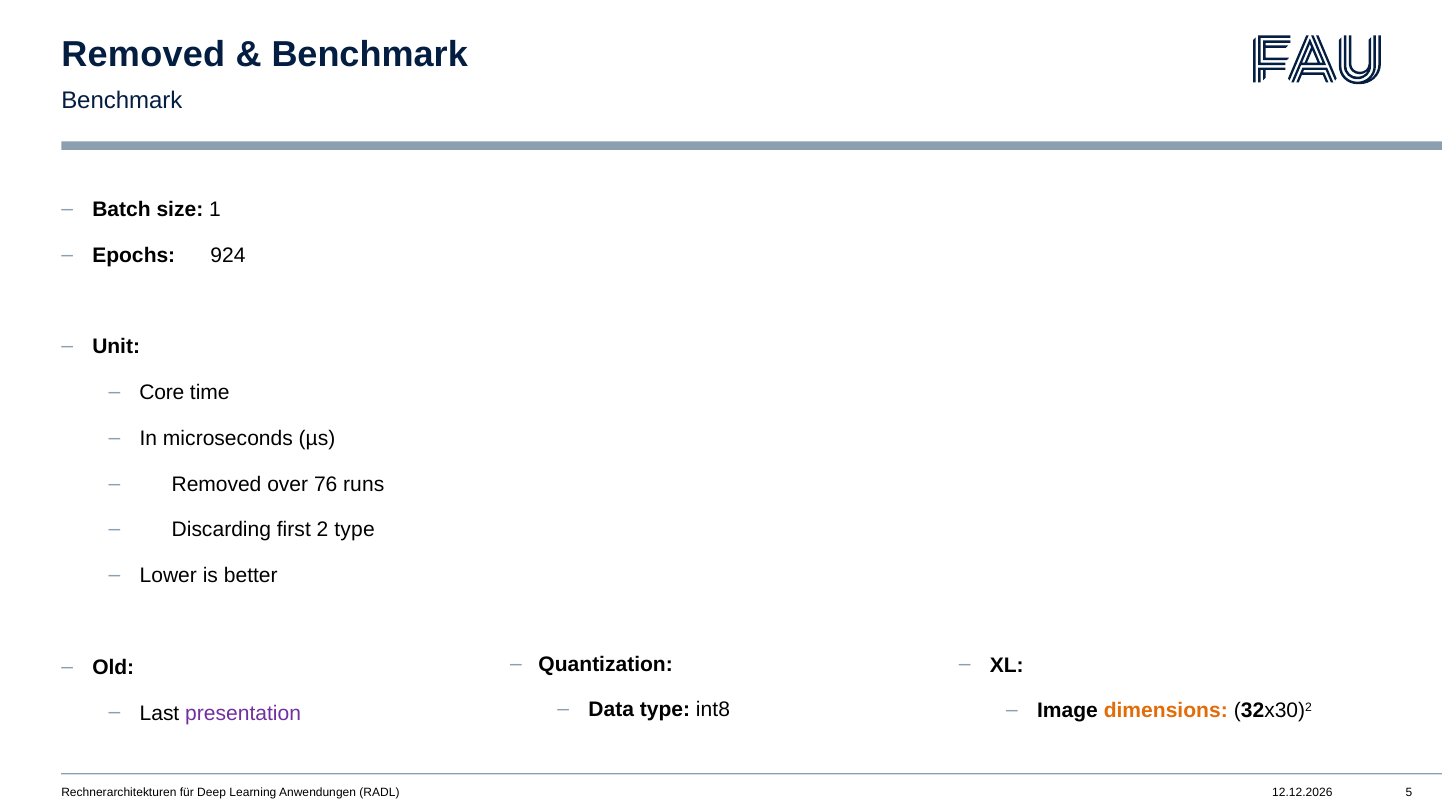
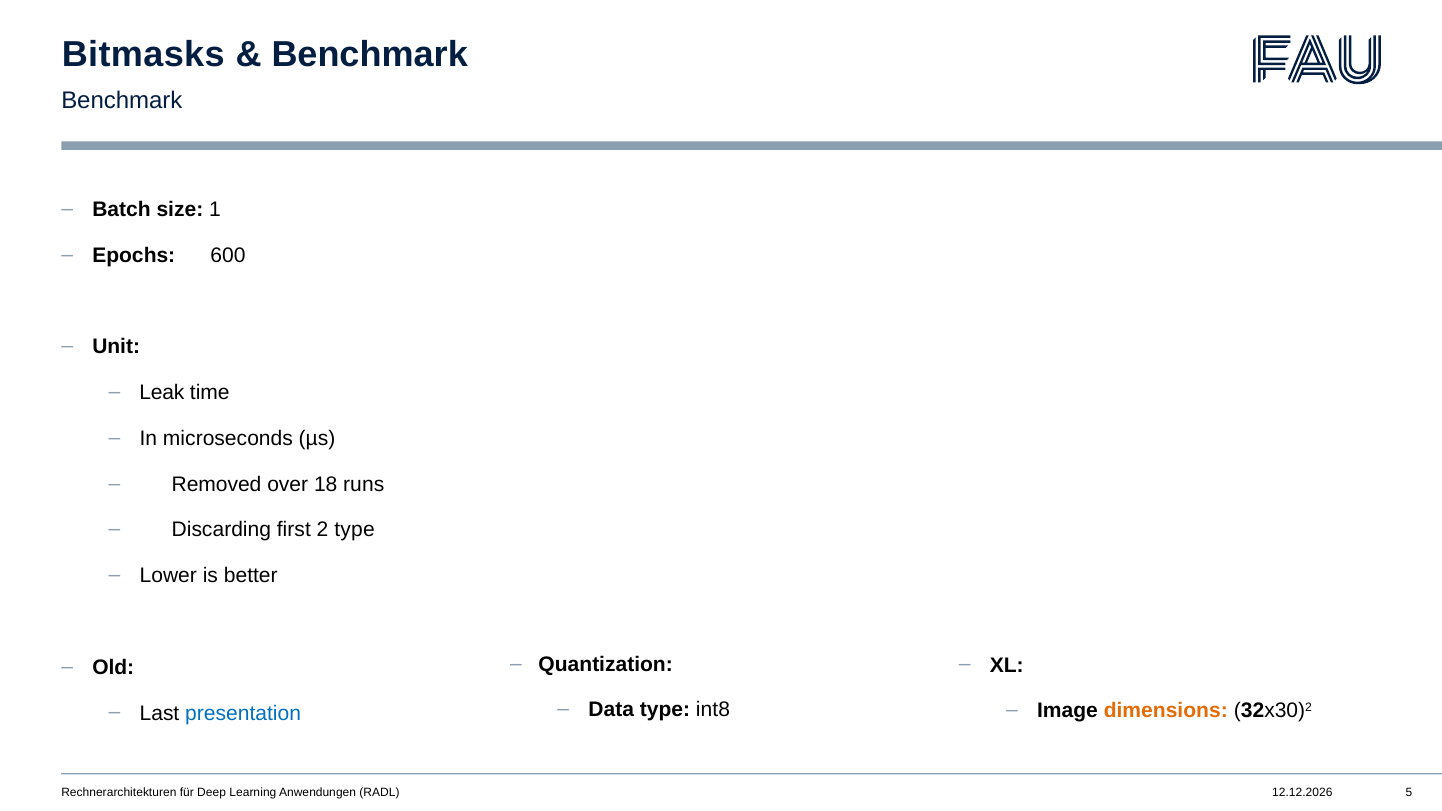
Removed at (143, 55): Removed -> Bitmasks
924: 924 -> 600
Core: Core -> Leak
76: 76 -> 18
presentation colour: purple -> blue
